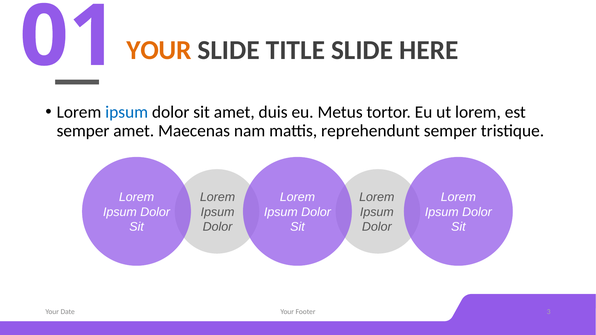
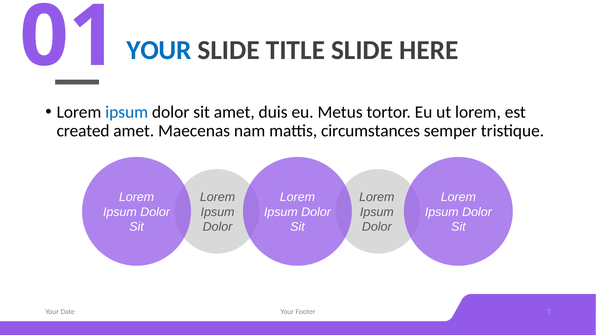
YOUR at (159, 50) colour: orange -> blue
semper at (83, 131): semper -> created
reprehendunt: reprehendunt -> circumstances
